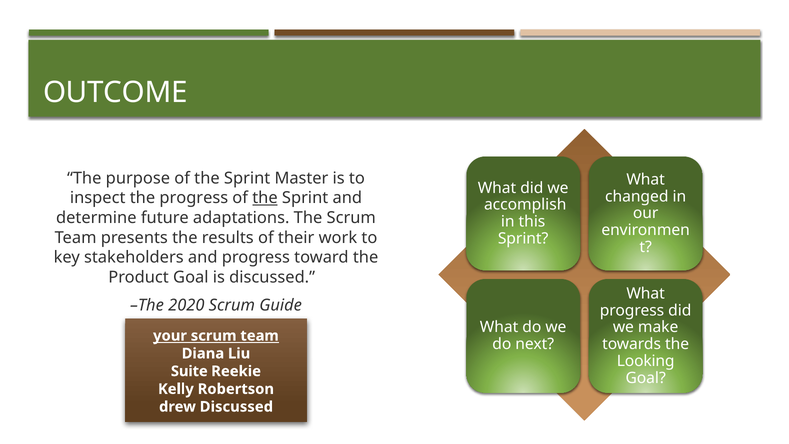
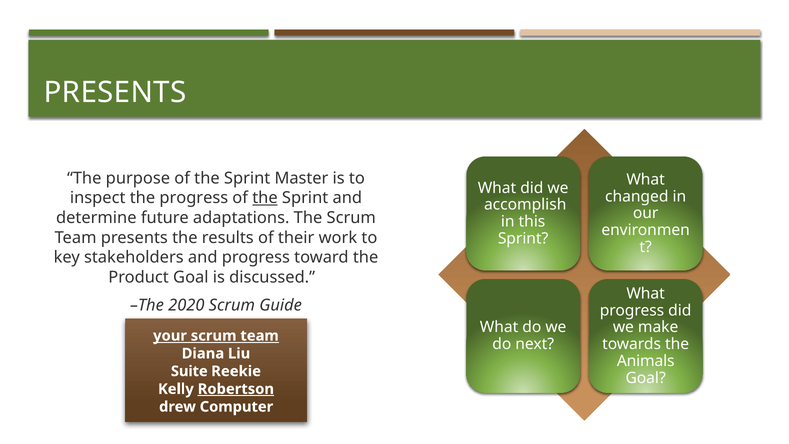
OUTCOME at (115, 92): OUTCOME -> PRESENTS
Looking: Looking -> Animals
Robertson underline: none -> present
drew Discussed: Discussed -> Computer
